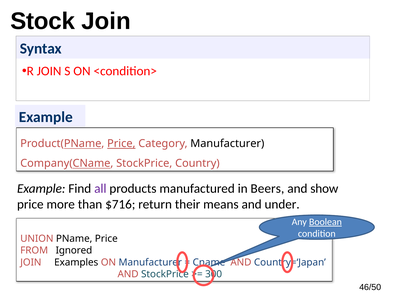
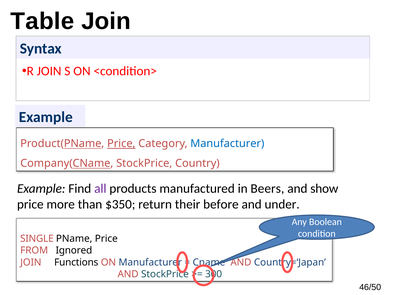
Stock: Stock -> Table
Manufacturer at (227, 144) colour: black -> blue
$716: $716 -> $350
means: means -> before
Boolean underline: present -> none
UNION: UNION -> SINGLE
Examples: Examples -> Functions
